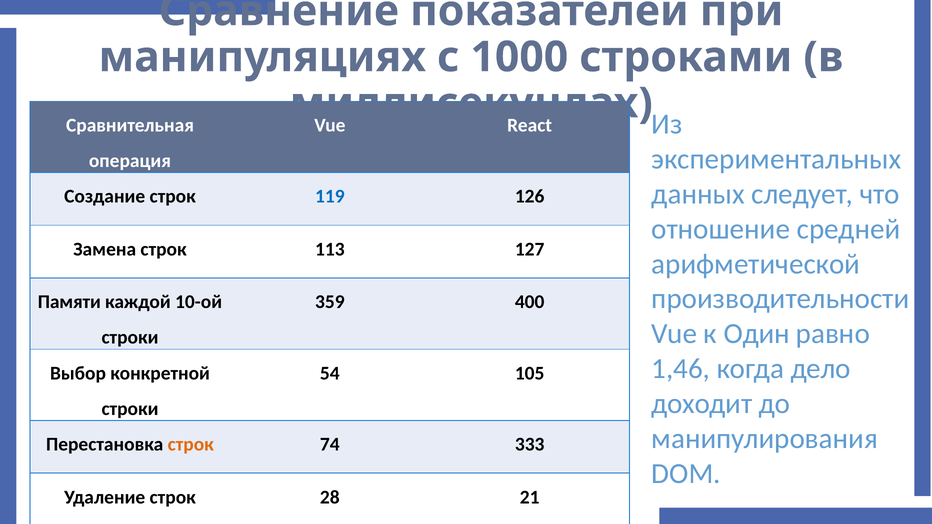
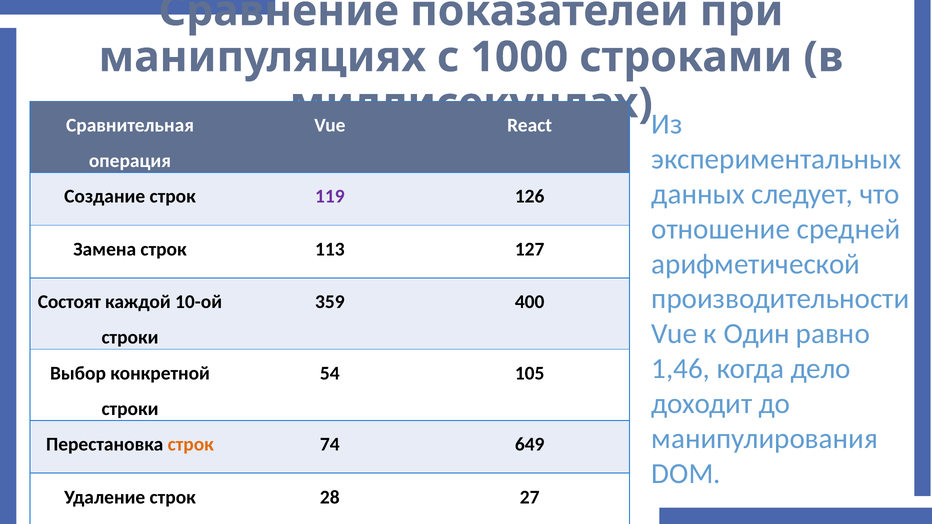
119 colour: blue -> purple
Памяти: Памяти -> Состоят
333: 333 -> 649
21: 21 -> 27
